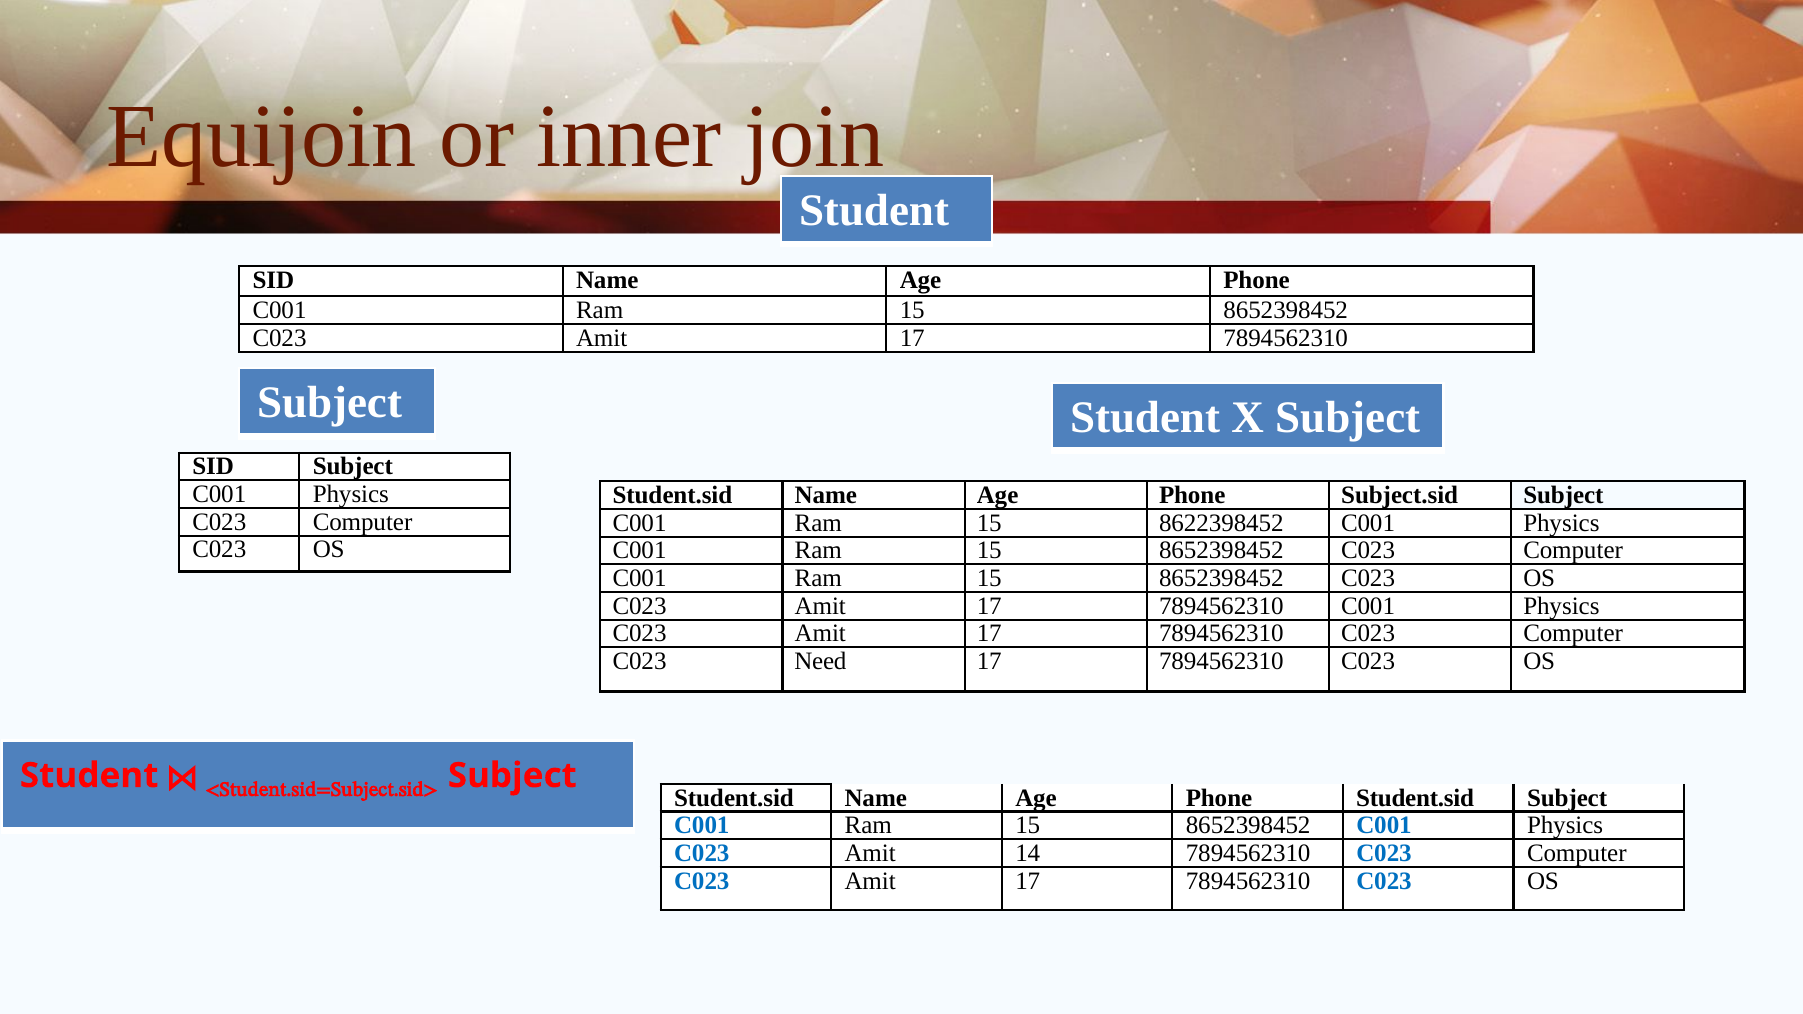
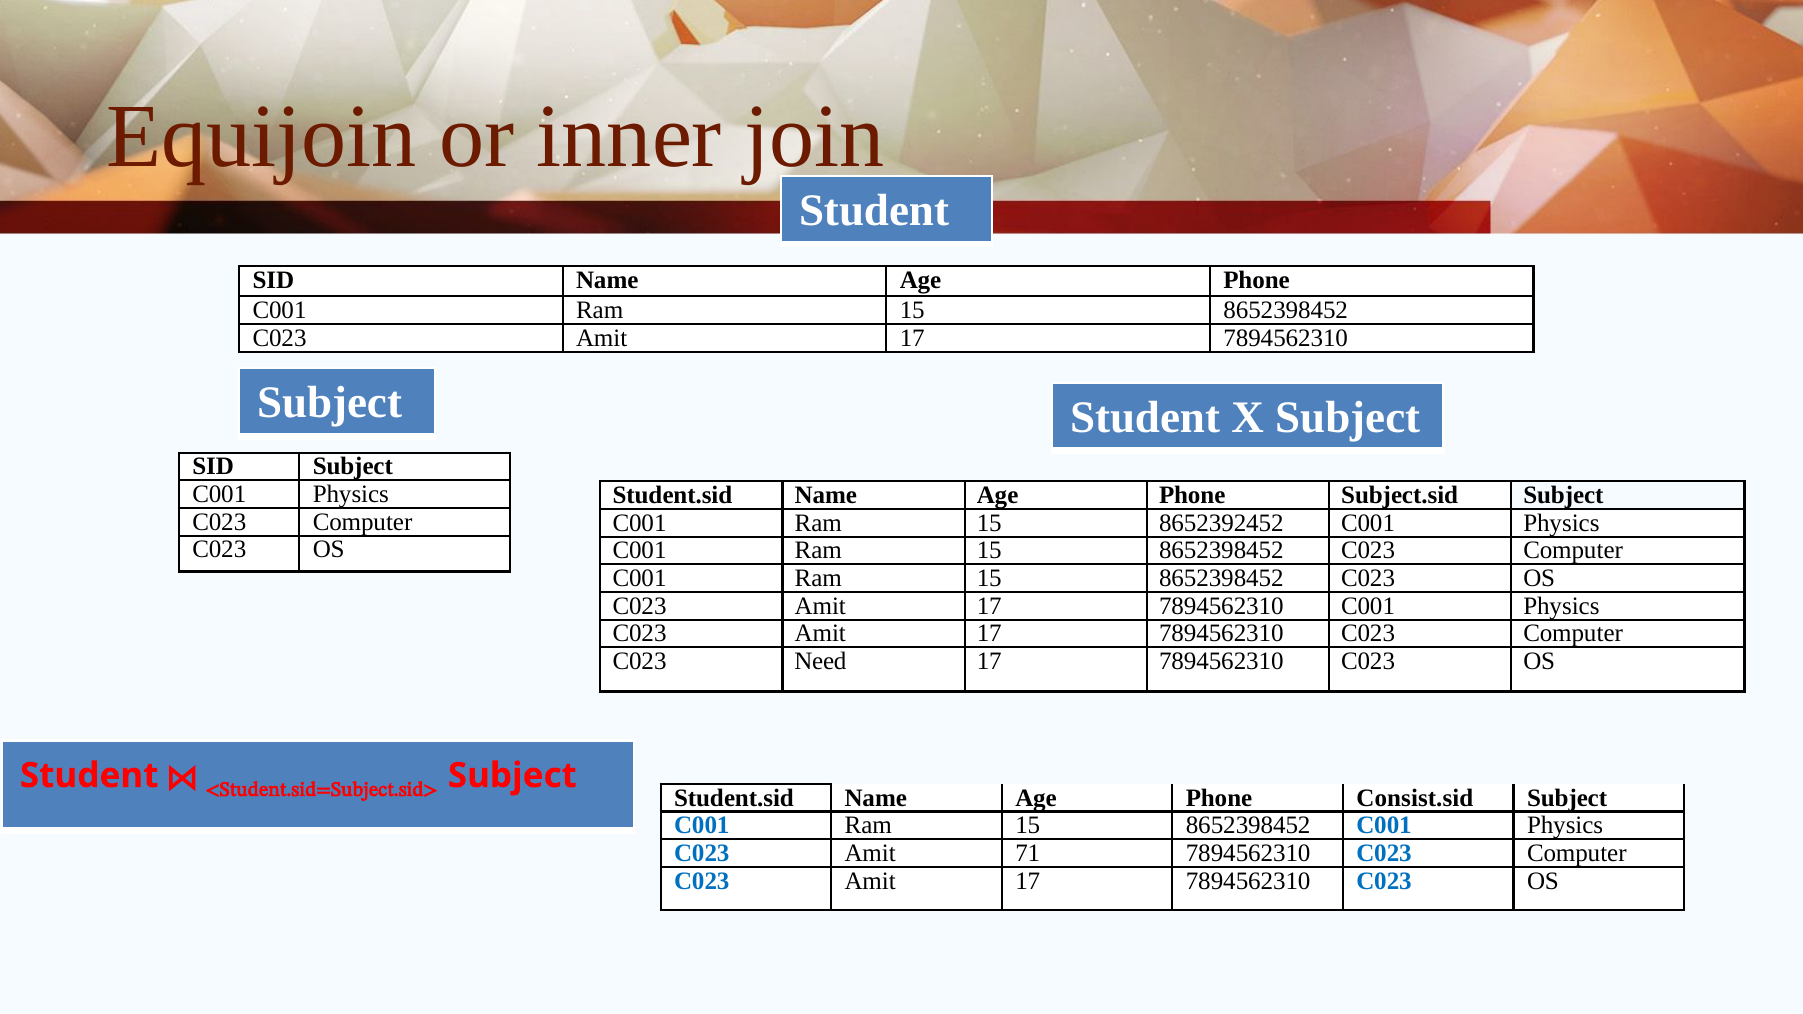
8622398452: 8622398452 -> 8652392452
Phone Student.sid: Student.sid -> Consist.sid
14: 14 -> 71
